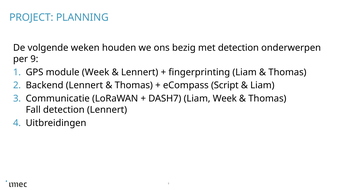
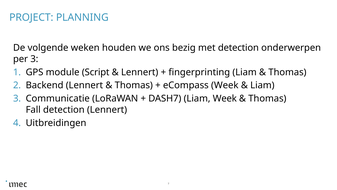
per 9: 9 -> 3
module Week: Week -> Script
eCompass Script: Script -> Week
